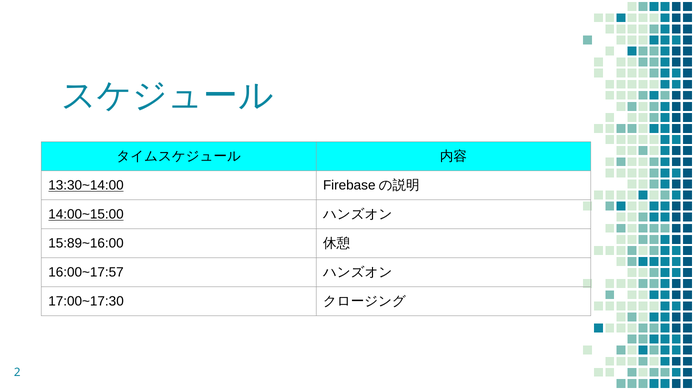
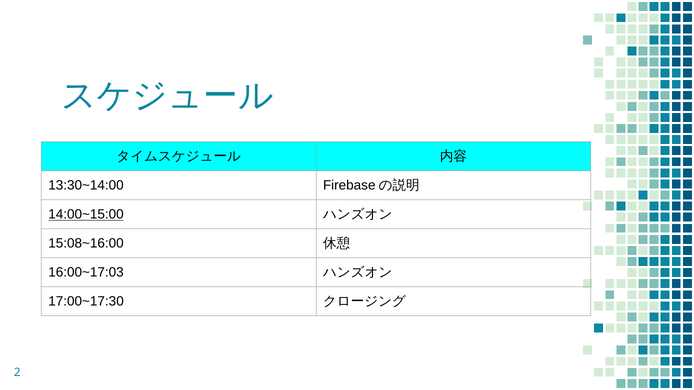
13:30~14:00 underline: present -> none
15:89~16:00: 15:89~16:00 -> 15:08~16:00
16:00~17:57: 16:00~17:57 -> 16:00~17:03
